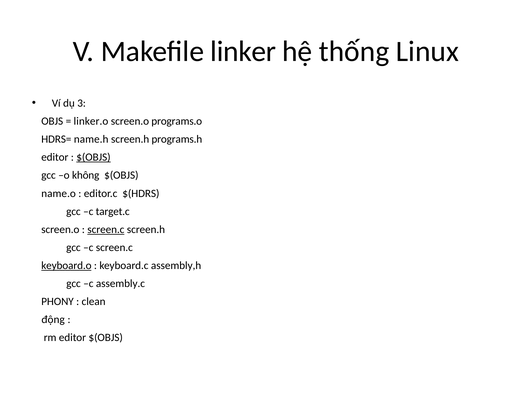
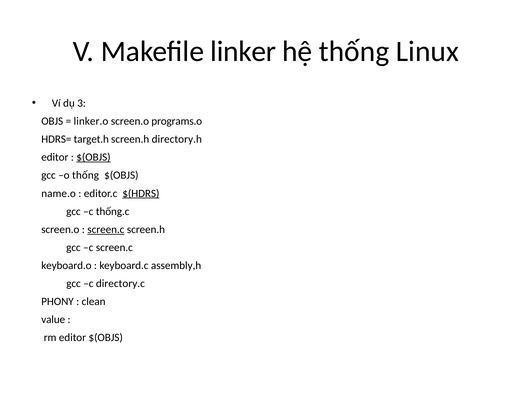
name.h: name.h -> target.h
programs.h: programs.h -> directory.h
o không: không -> thống
$(HDRS underline: none -> present
target.c: target.c -> thống.c
keyboard.o underline: present -> none
assembly.c: assembly.c -> directory.c
động: động -> value
